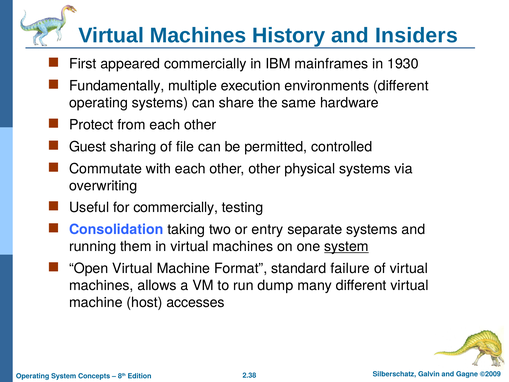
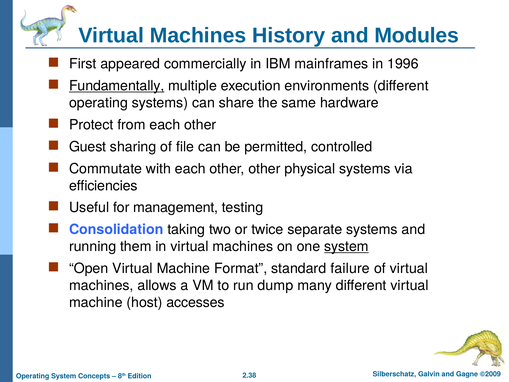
Insiders: Insiders -> Modules
1930: 1930 -> 1996
Fundamentally underline: none -> present
overwriting: overwriting -> efficiencies
for commercially: commercially -> management
entry: entry -> twice
